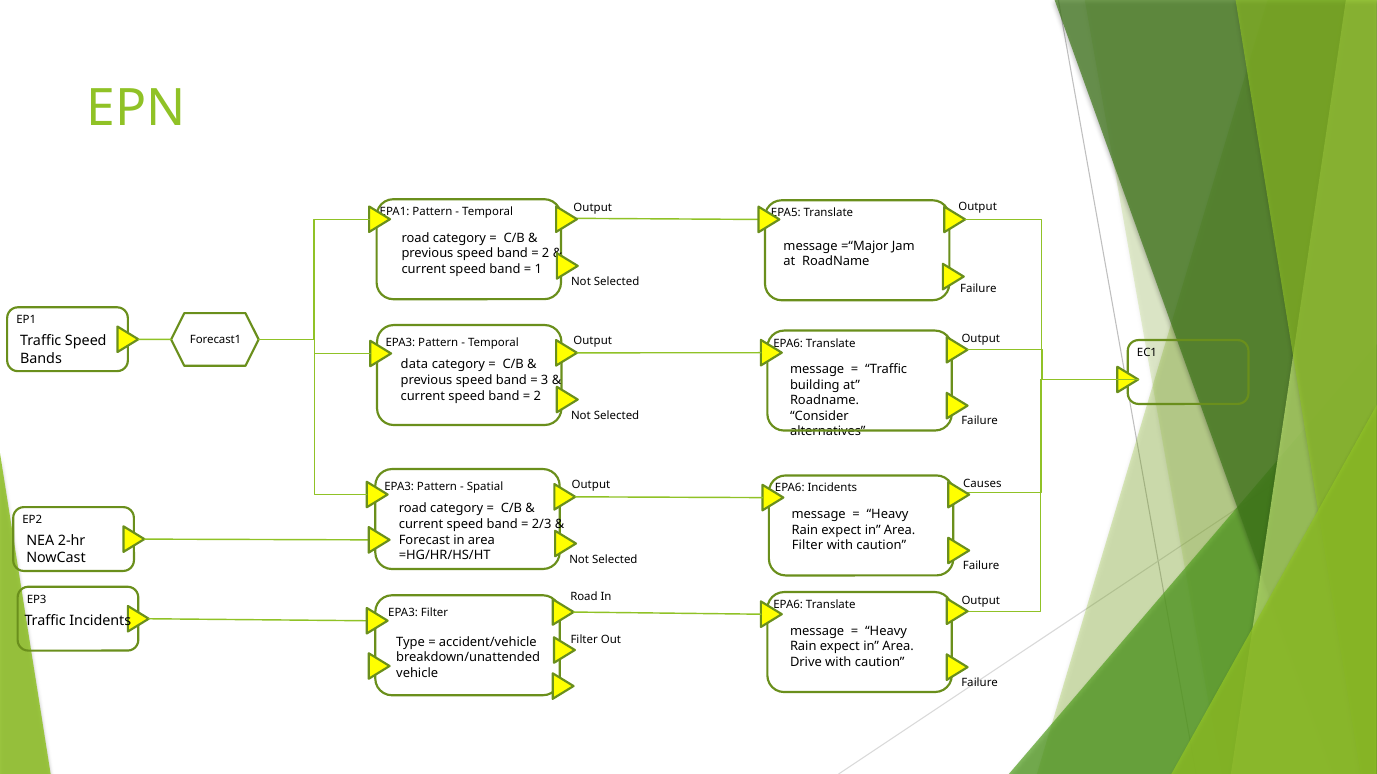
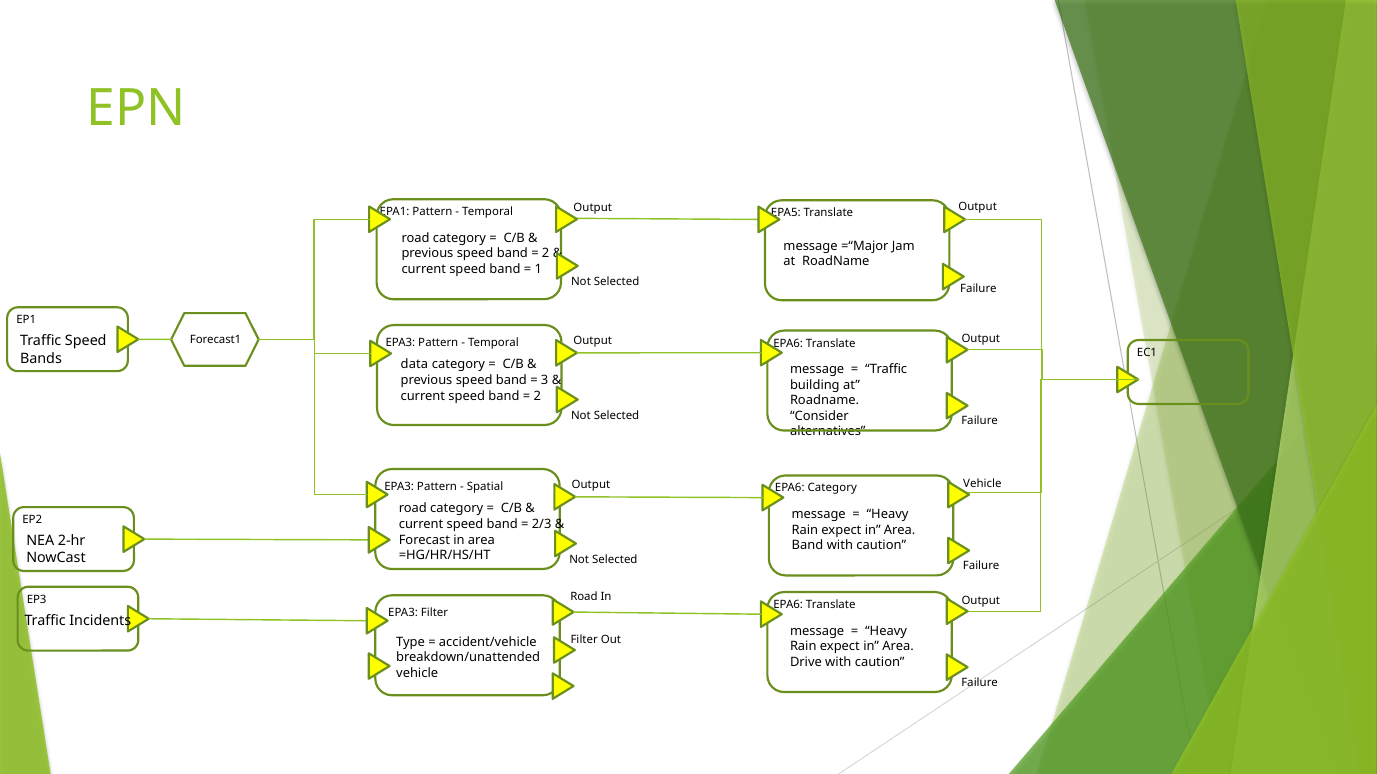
Causes at (982, 484): Causes -> Vehicle
Incidents at (832, 489): Incidents -> Category
Filter at (807, 546): Filter -> Band
